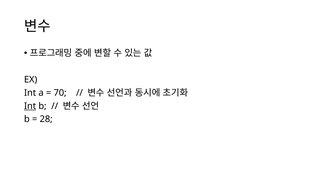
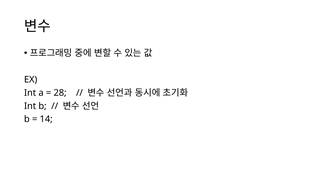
70: 70 -> 28
Int at (30, 106) underline: present -> none
28: 28 -> 14
